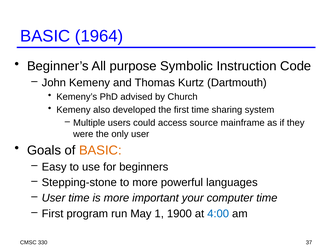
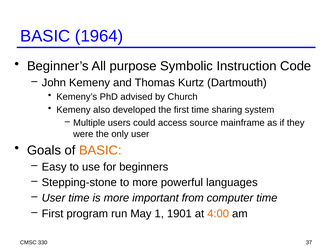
your: your -> from
1900: 1900 -> 1901
4:00 colour: blue -> orange
